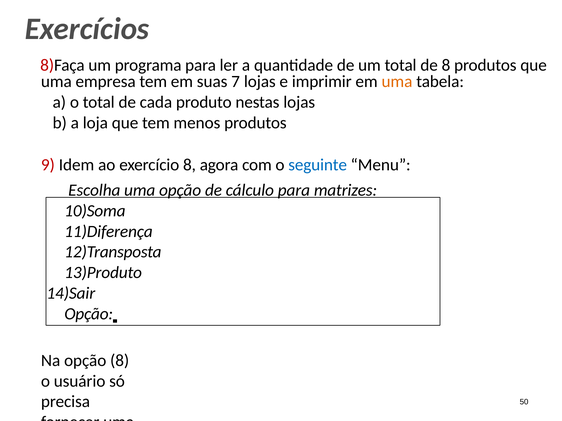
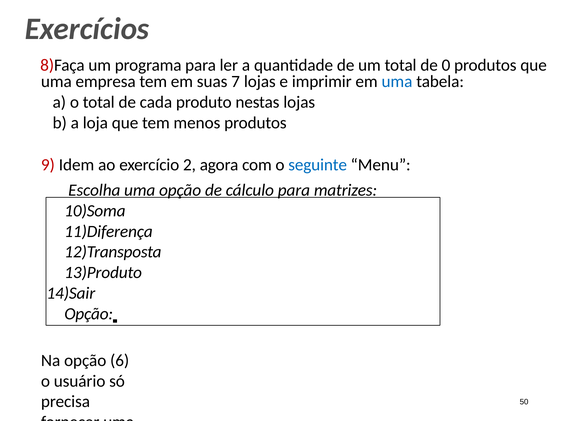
de 8: 8 -> 0
uma at (397, 82) colour: orange -> blue
exercício 8: 8 -> 2
opção 8: 8 -> 6
